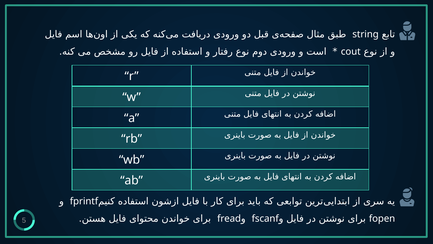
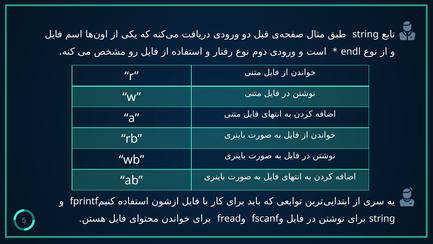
cout: cout -> endl
fopen at (382, 218): fopen -> string
